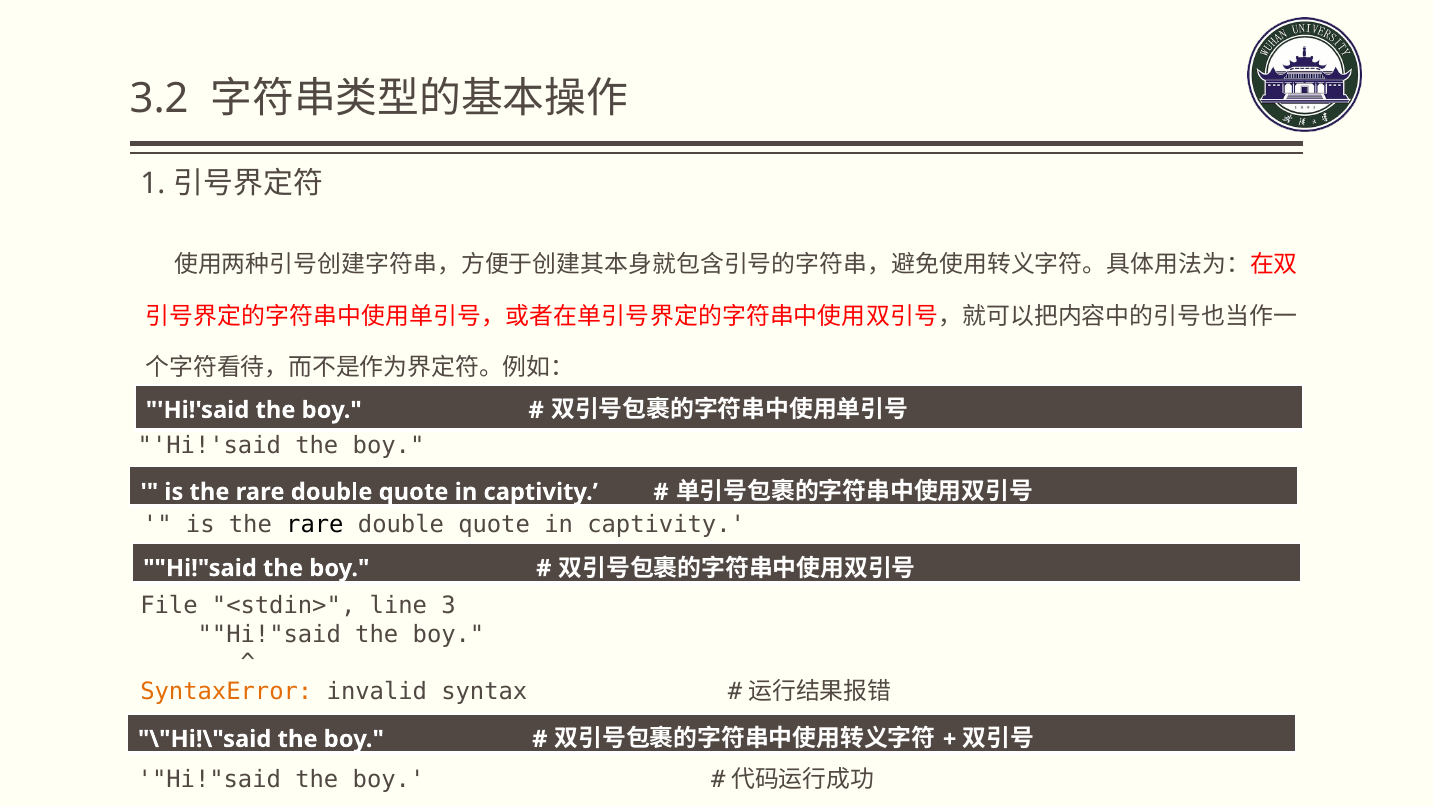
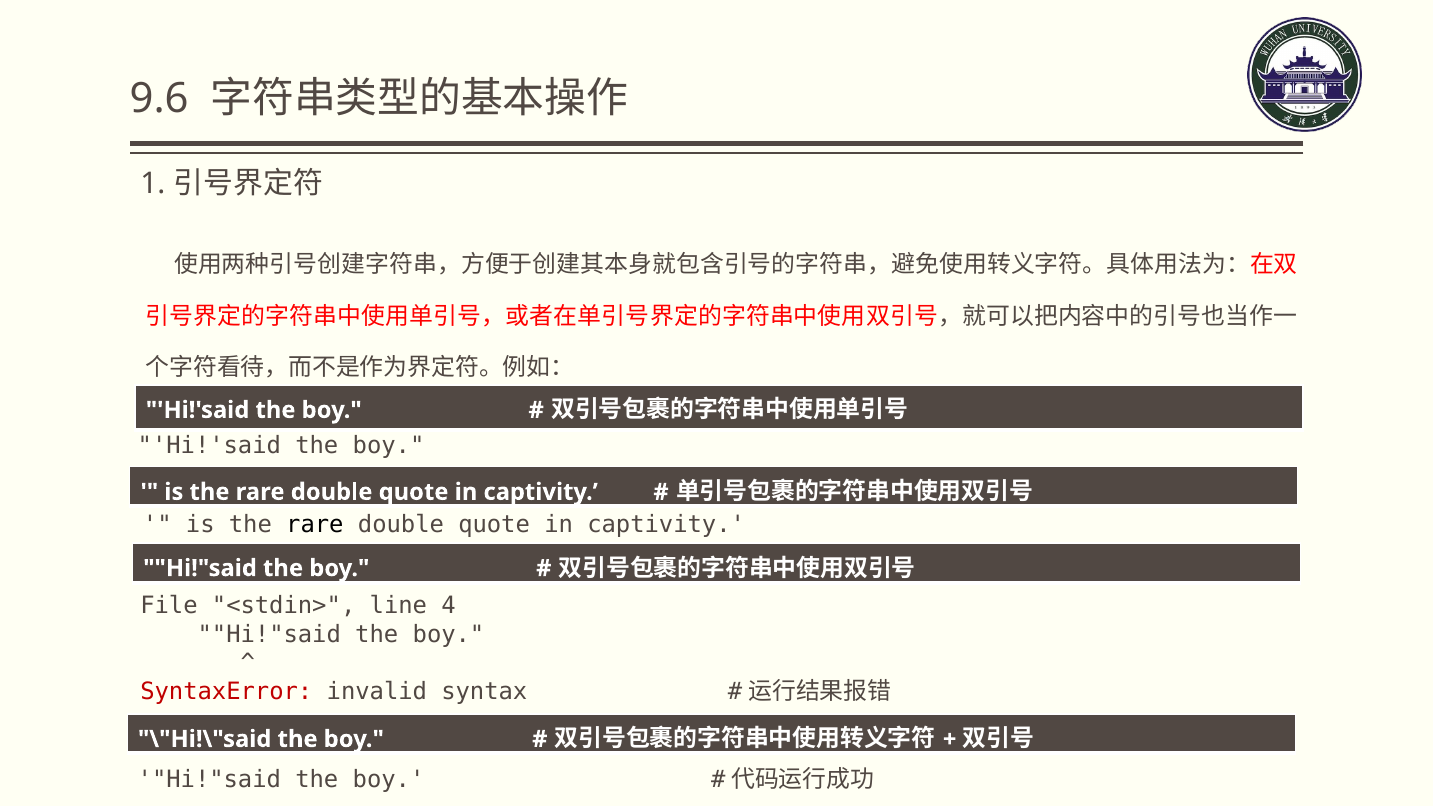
3.2: 3.2 -> 9.6
3: 3 -> 4
SyntaxError colour: orange -> red
